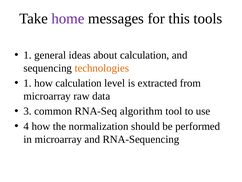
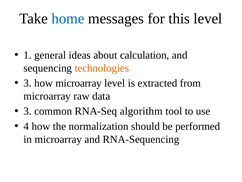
home colour: purple -> blue
this tools: tools -> level
1 at (28, 83): 1 -> 3
how calculation: calculation -> microarray
